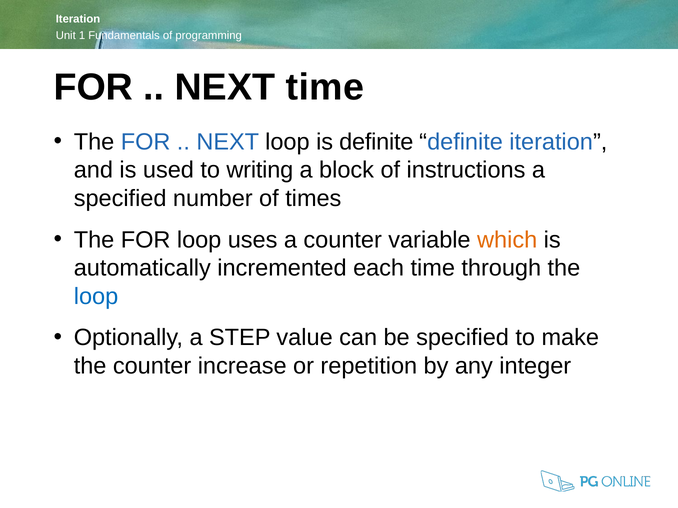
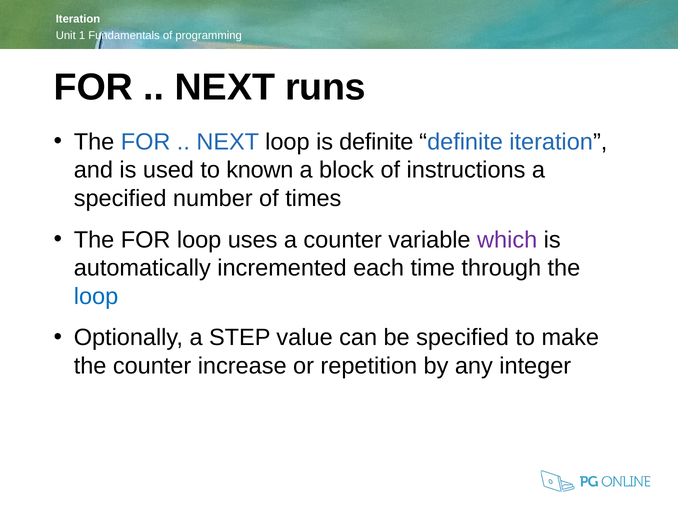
NEXT time: time -> runs
writing: writing -> known
which colour: orange -> purple
